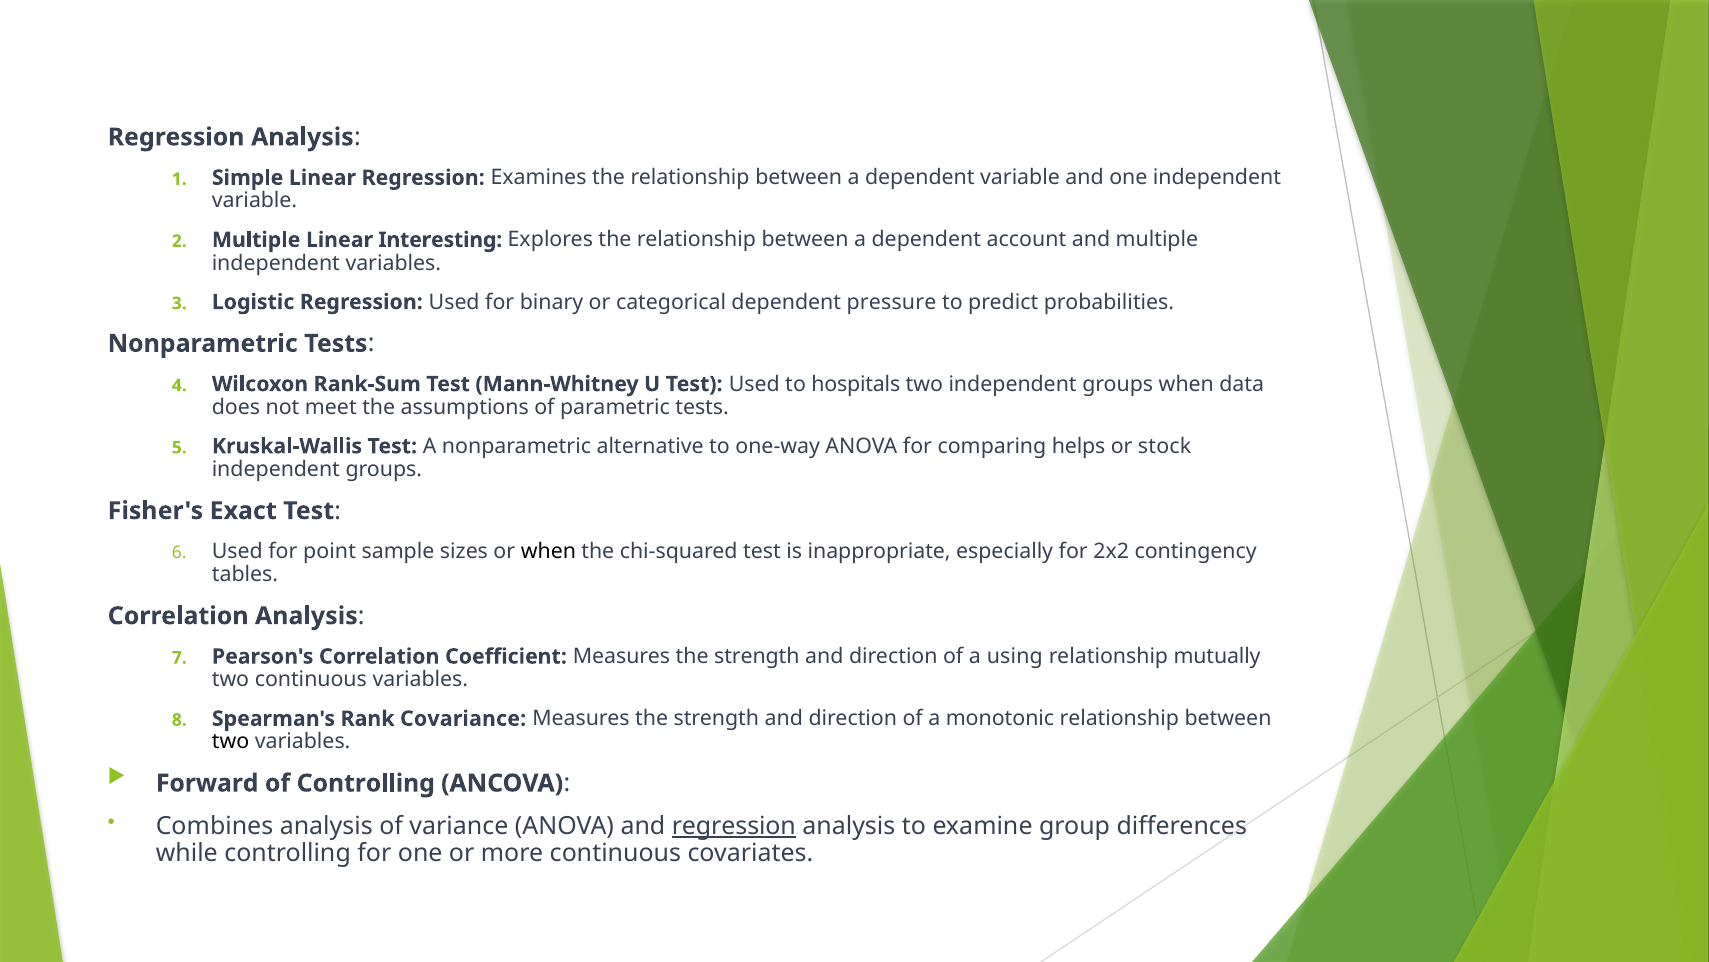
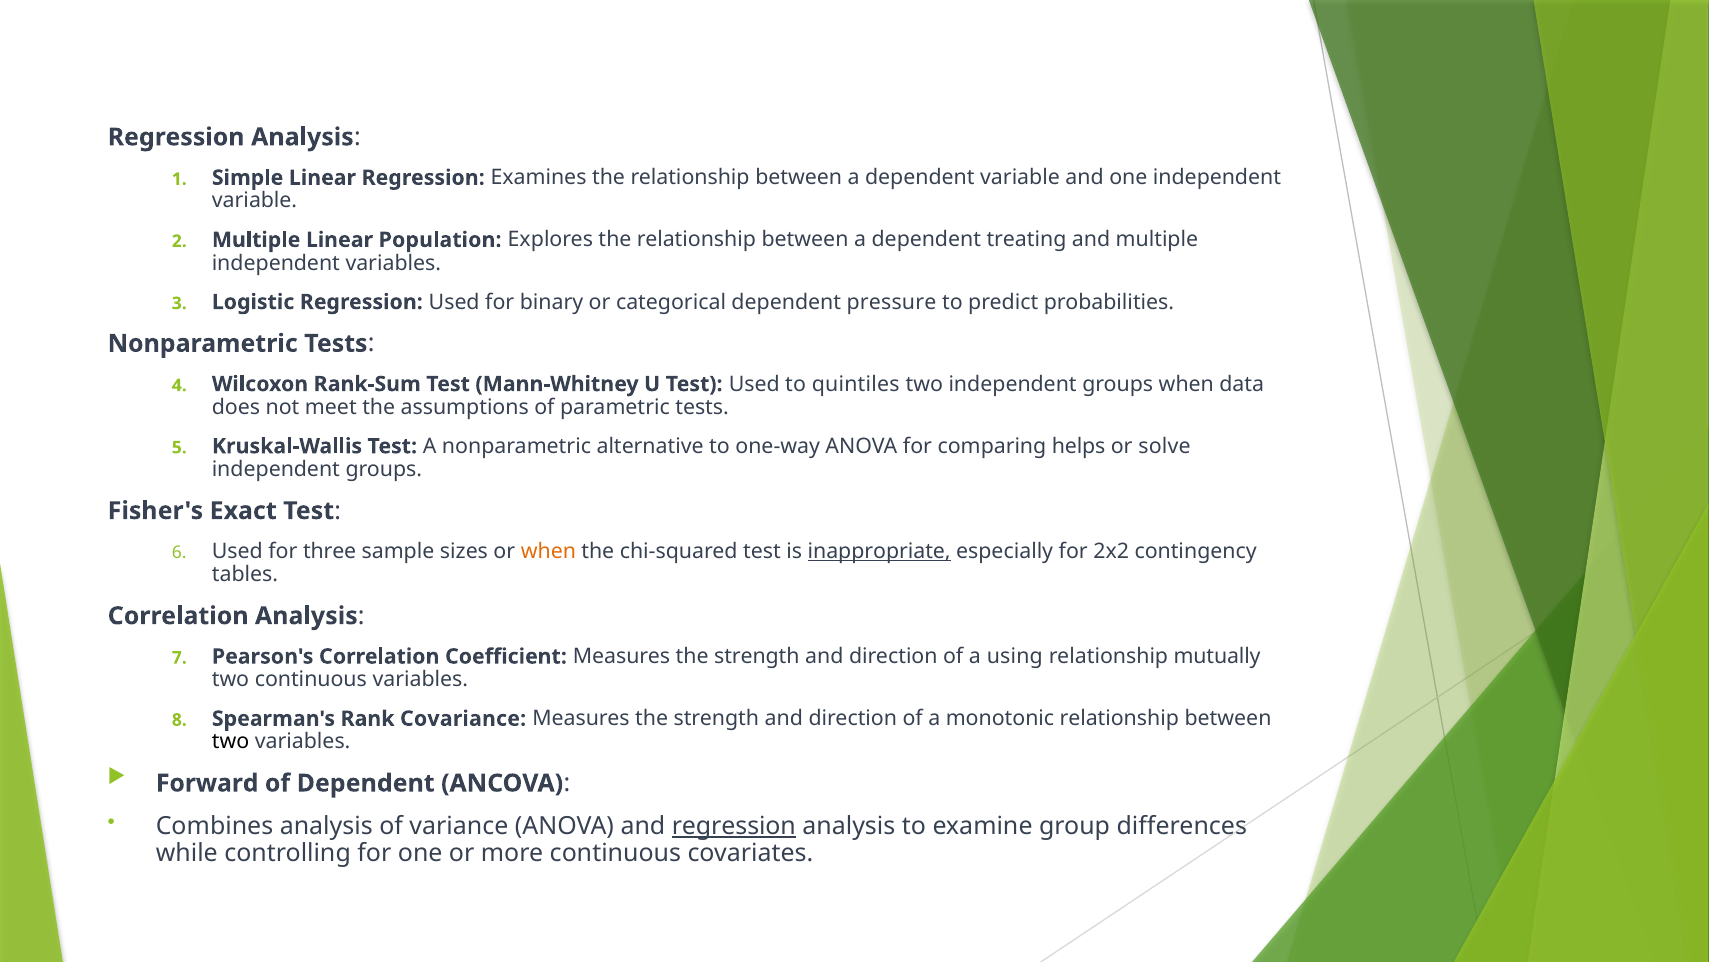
Interesting: Interesting -> Population
account: account -> treating
hospitals: hospitals -> quintiles
stock: stock -> solve
point: point -> three
when at (548, 551) colour: black -> orange
inappropriate underline: none -> present
of Controlling: Controlling -> Dependent
